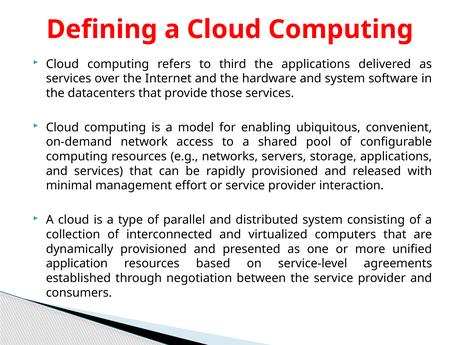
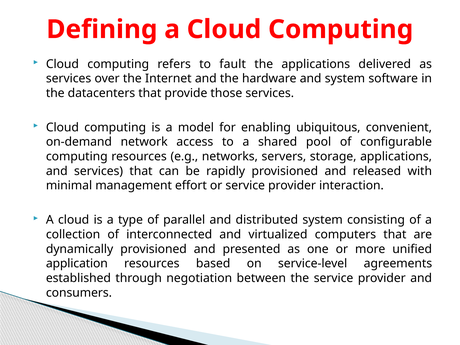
third: third -> fault
